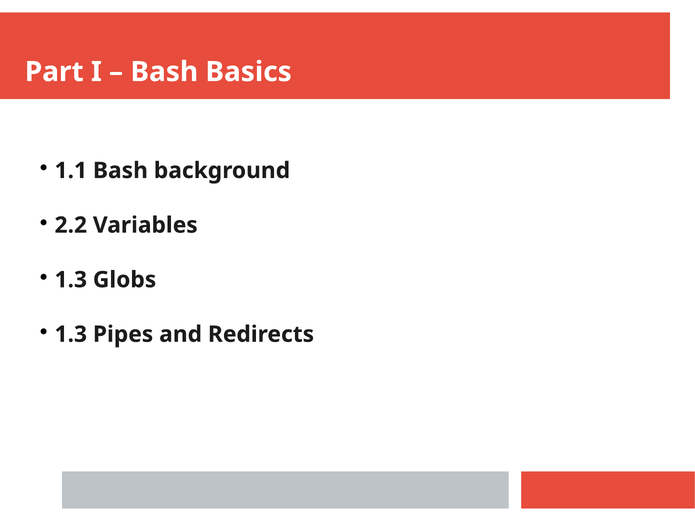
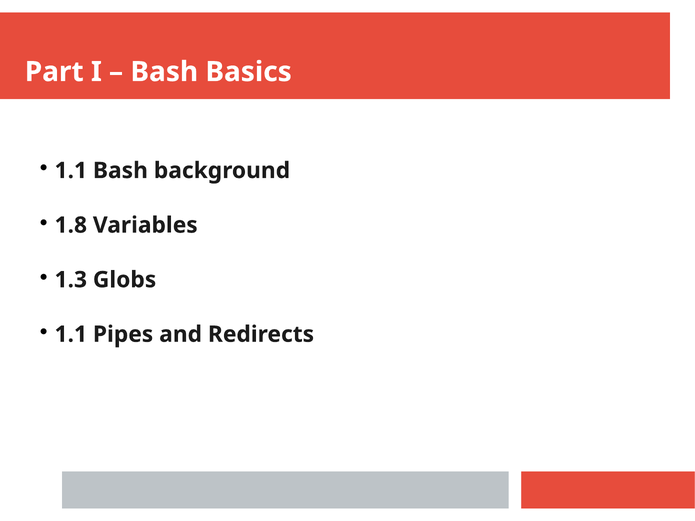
2.2: 2.2 -> 1.8
1.3 at (71, 334): 1.3 -> 1.1
